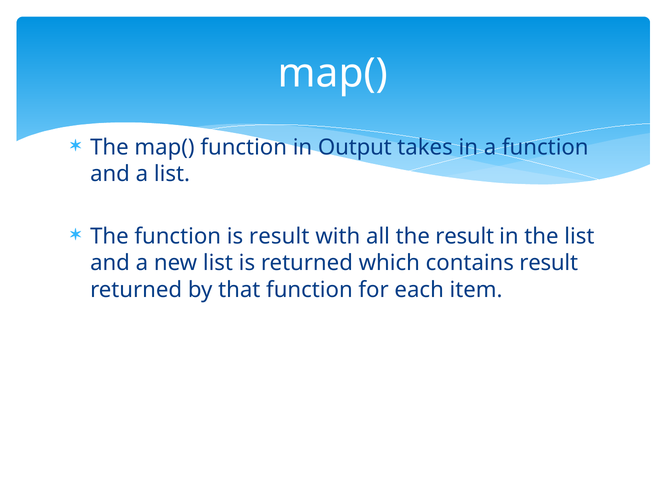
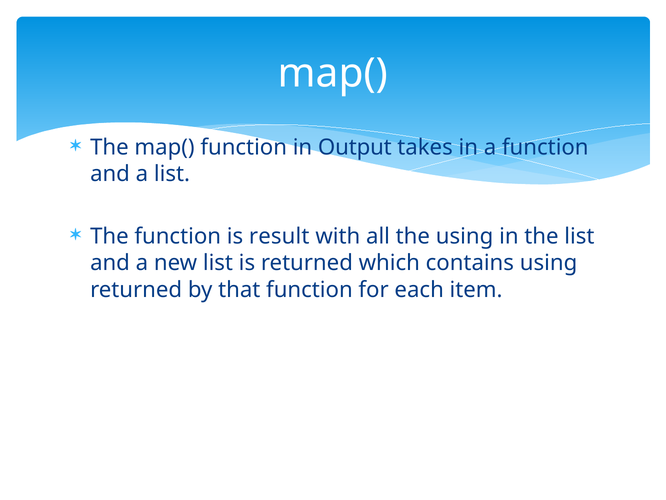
the result: result -> using
contains result: result -> using
